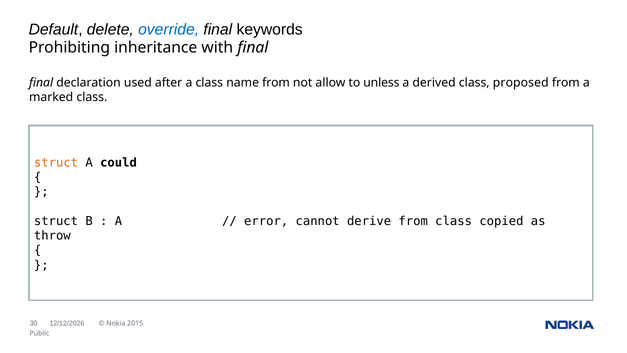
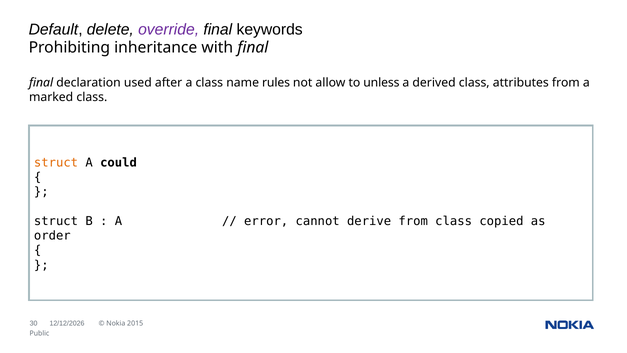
override colour: blue -> purple
name from: from -> rules
proposed: proposed -> attributes
throw: throw -> order
